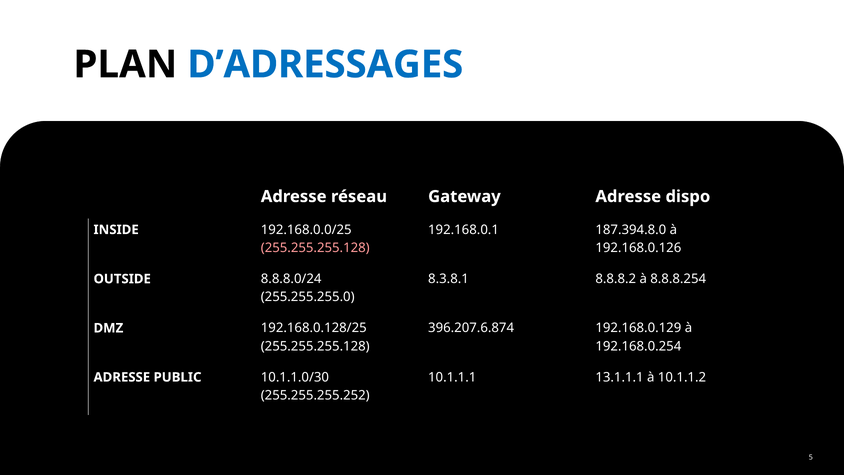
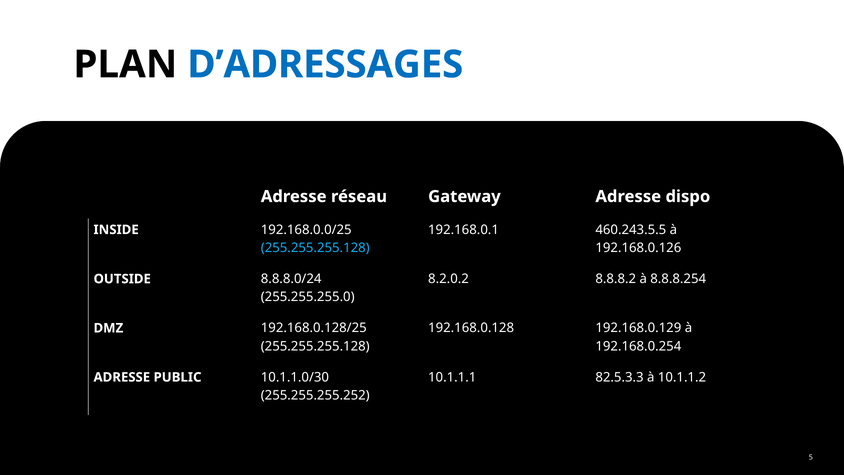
187.394.8.0: 187.394.8.0 -> 460.243.5.5
255.255.255.128 at (315, 248) colour: pink -> light blue
8.3.8.1: 8.3.8.1 -> 8.2.0.2
396.207.6.874: 396.207.6.874 -> 192.168.0.128
13.1.1.1: 13.1.1.1 -> 82.5.3.3
